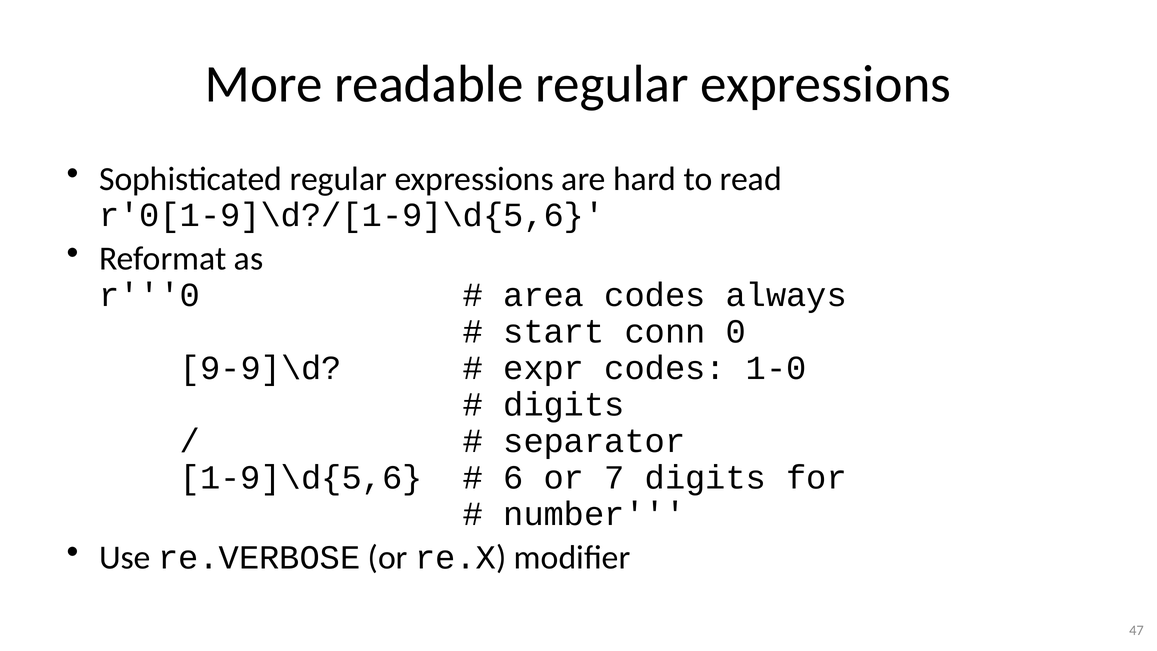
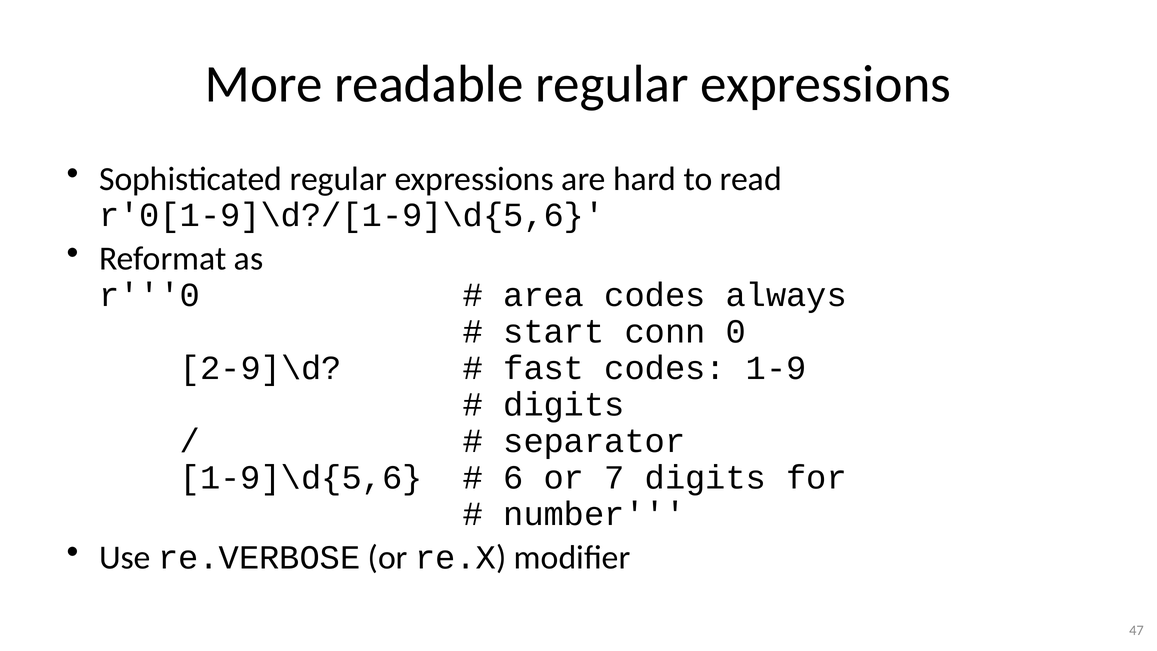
9-9]\d: 9-9]\d -> 2-9]\d
expr: expr -> fast
1-0: 1-0 -> 1-9
